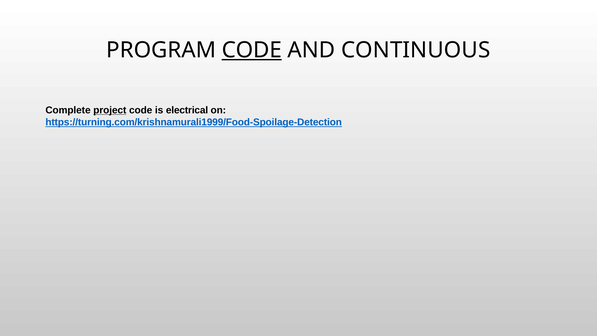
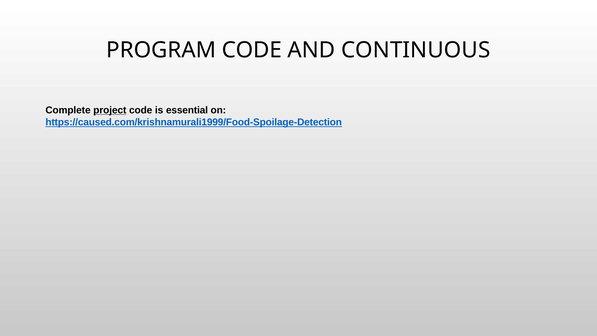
CODE at (252, 50) underline: present -> none
electrical: electrical -> essential
https://turning.com/krishnamurali1999/Food-Spoilage-Detection: https://turning.com/krishnamurali1999/Food-Spoilage-Detection -> https://caused.com/krishnamurali1999/Food-Spoilage-Detection
